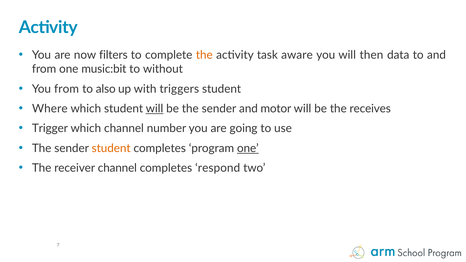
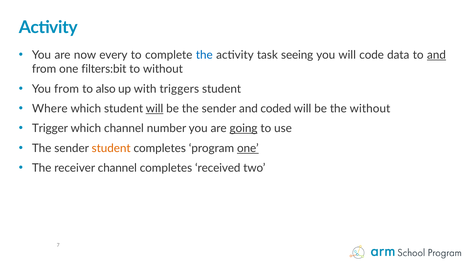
filters: filters -> every
the at (204, 55) colour: orange -> blue
aware: aware -> seeing
then: then -> code
and at (436, 55) underline: none -> present
music:bit: music:bit -> filters:bit
motor: motor -> coded
the receives: receives -> without
going underline: none -> present
respond: respond -> received
